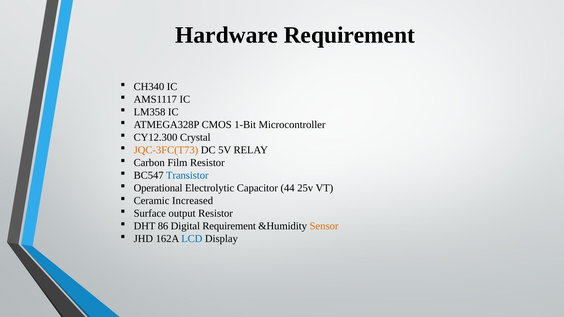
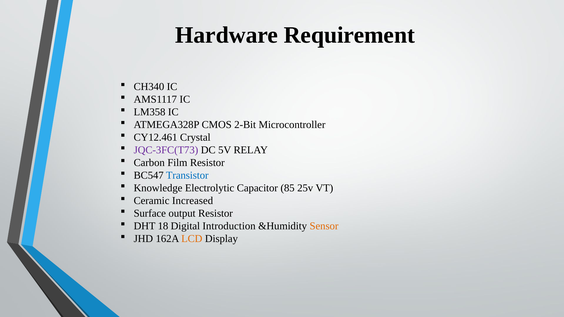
1-Bit: 1-Bit -> 2-Bit
CY12.300: CY12.300 -> CY12.461
JQC-3FC(T73 colour: orange -> purple
Operational: Operational -> Knowledge
44: 44 -> 85
86: 86 -> 18
Digital Requirement: Requirement -> Introduction
LCD colour: blue -> orange
